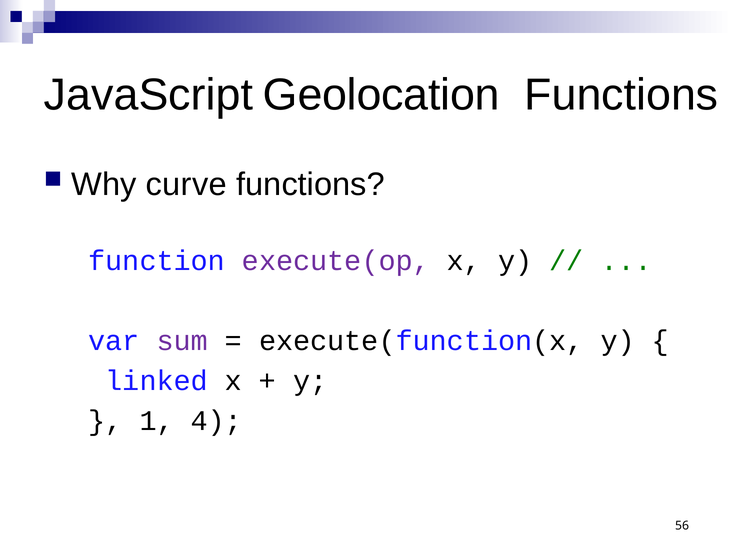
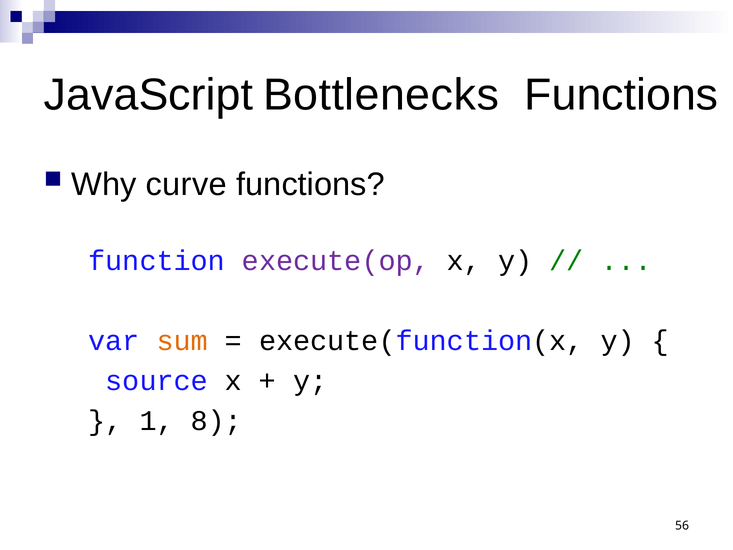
Geolocation: Geolocation -> Bottlenecks
sum colour: purple -> orange
linked: linked -> source
4: 4 -> 8
